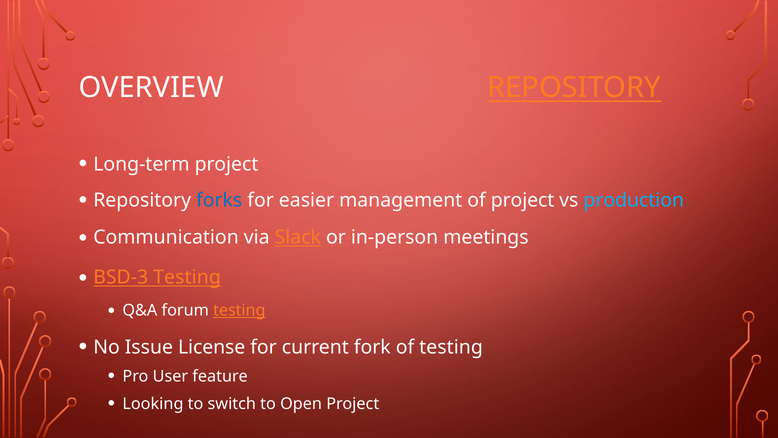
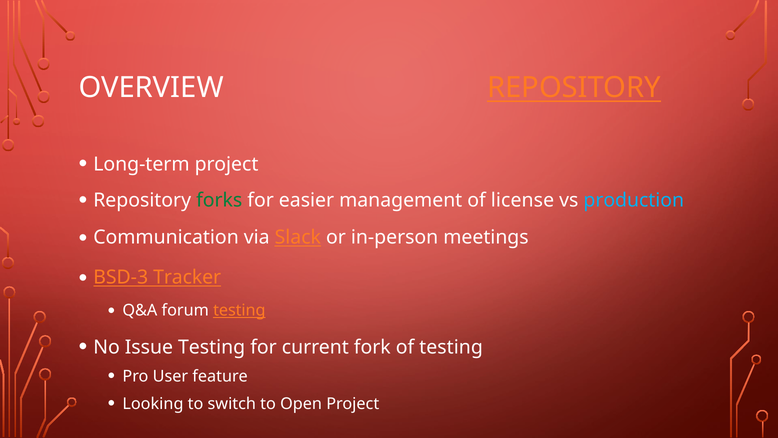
forks colour: blue -> green
of project: project -> license
BSD-3 Testing: Testing -> Tracker
Issue License: License -> Testing
